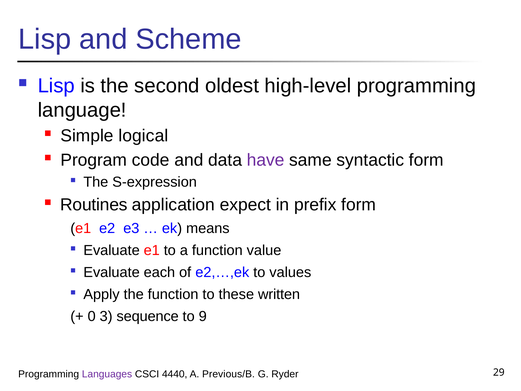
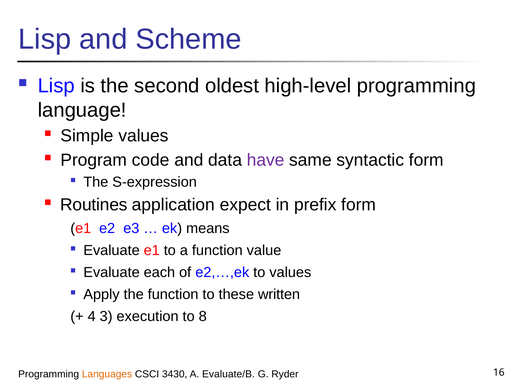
Simple logical: logical -> values
0: 0 -> 4
sequence: sequence -> execution
9: 9 -> 8
Languages colour: purple -> orange
4440: 4440 -> 3430
Previous/B: Previous/B -> Evaluate/B
29: 29 -> 16
